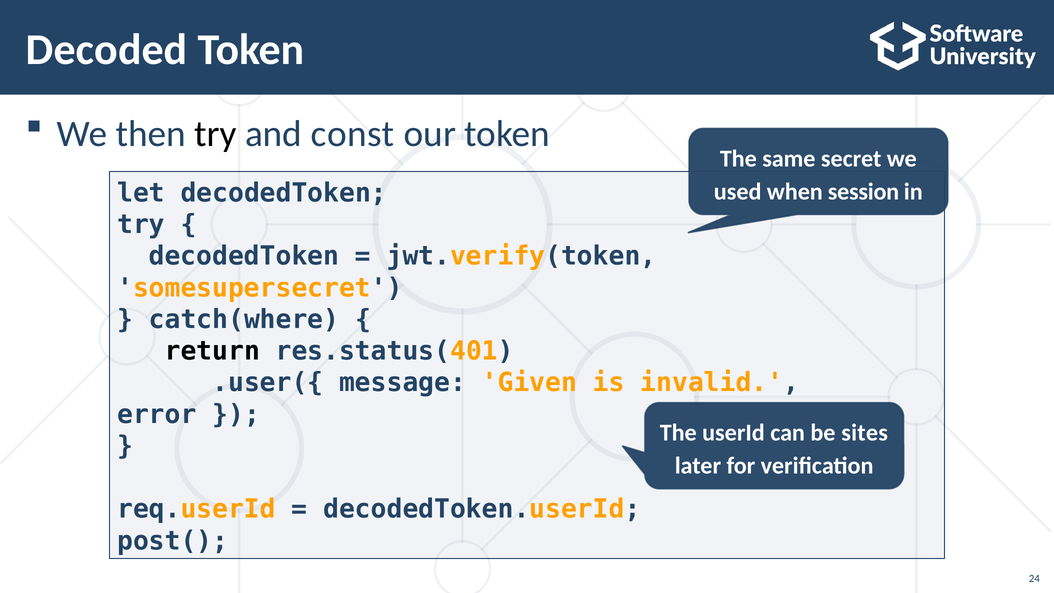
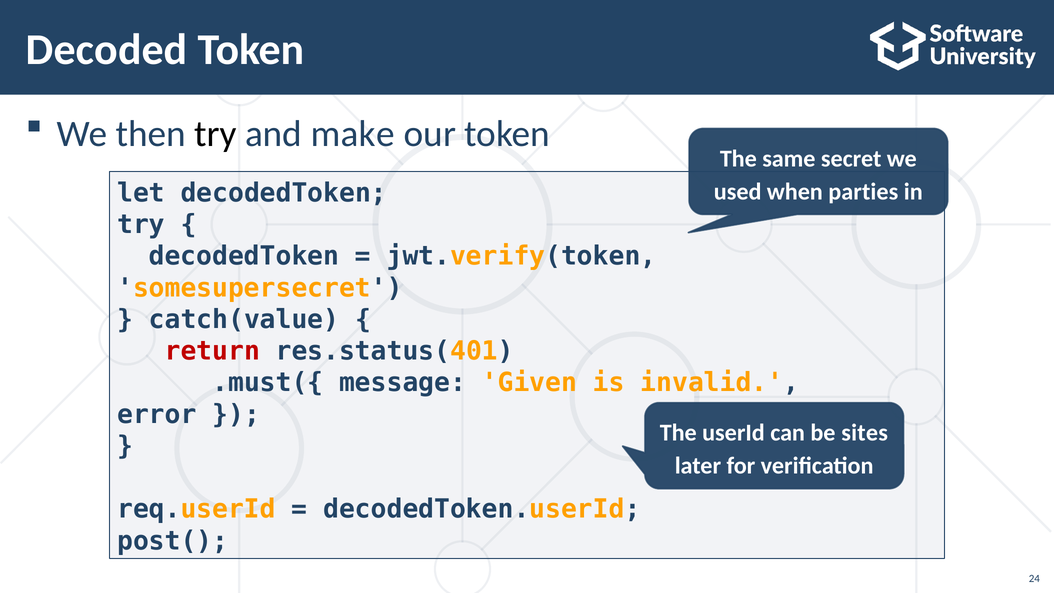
const: const -> make
session: session -> parties
catch(where: catch(where -> catch(value
return colour: black -> red
.user({: .user({ -> .must({
